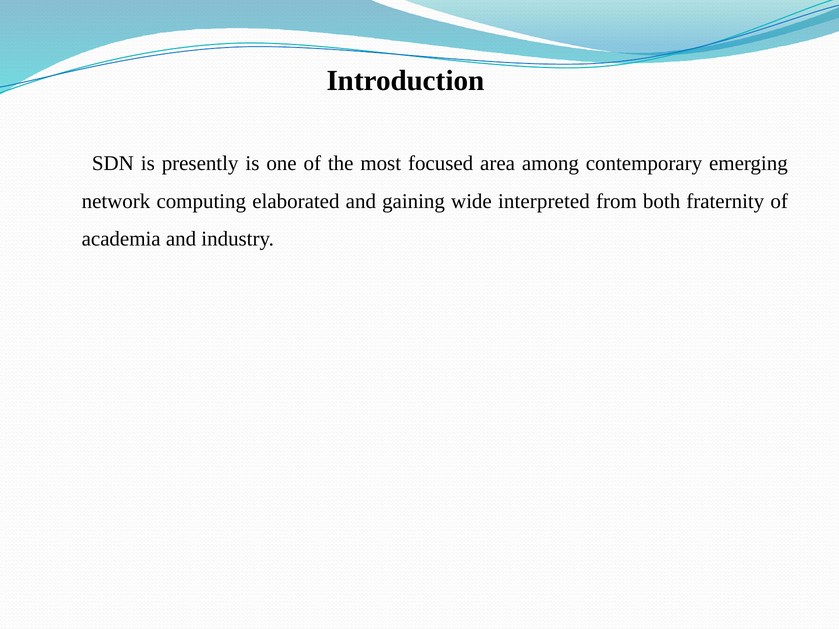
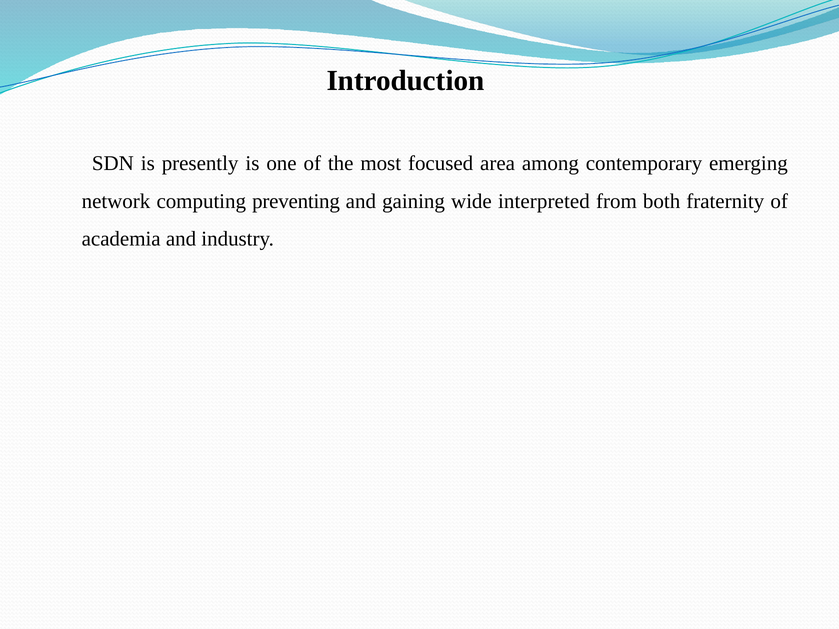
elaborated: elaborated -> preventing
